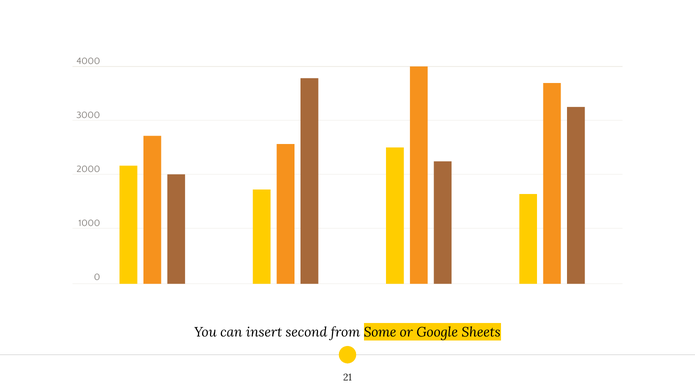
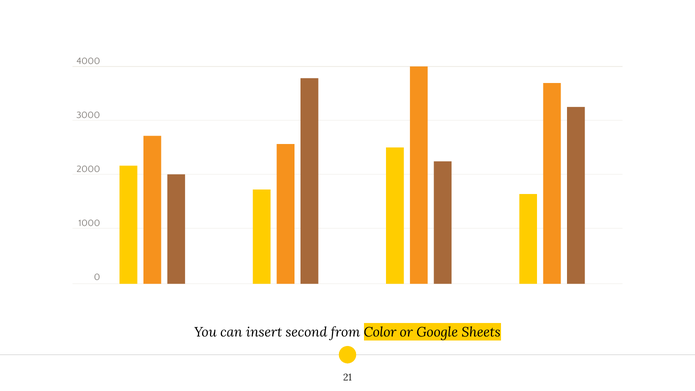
Some: Some -> Color
